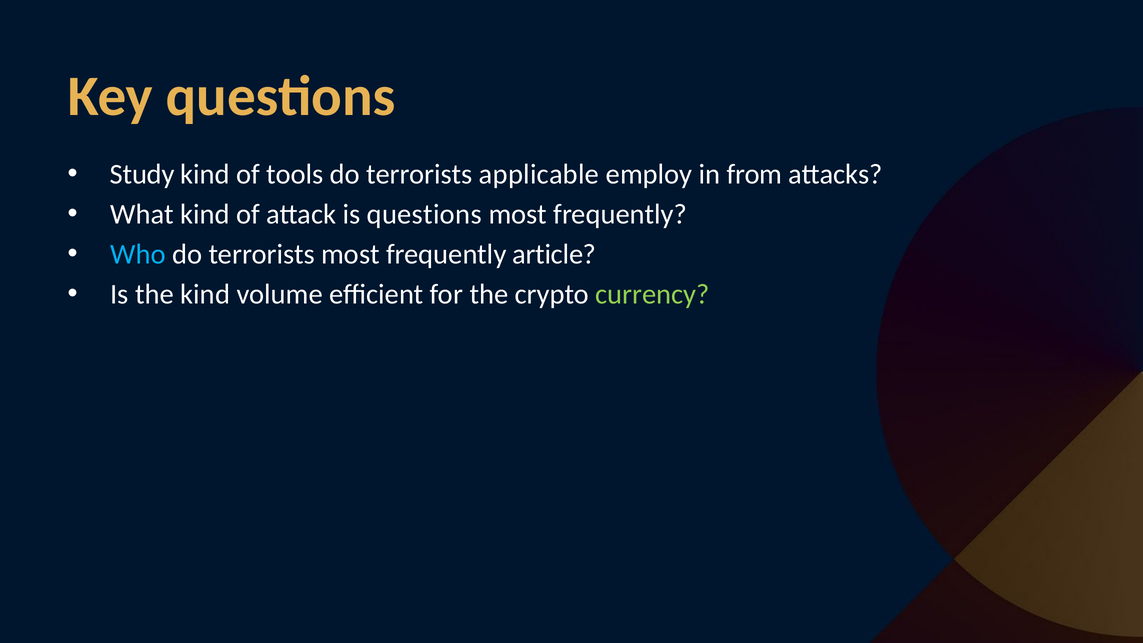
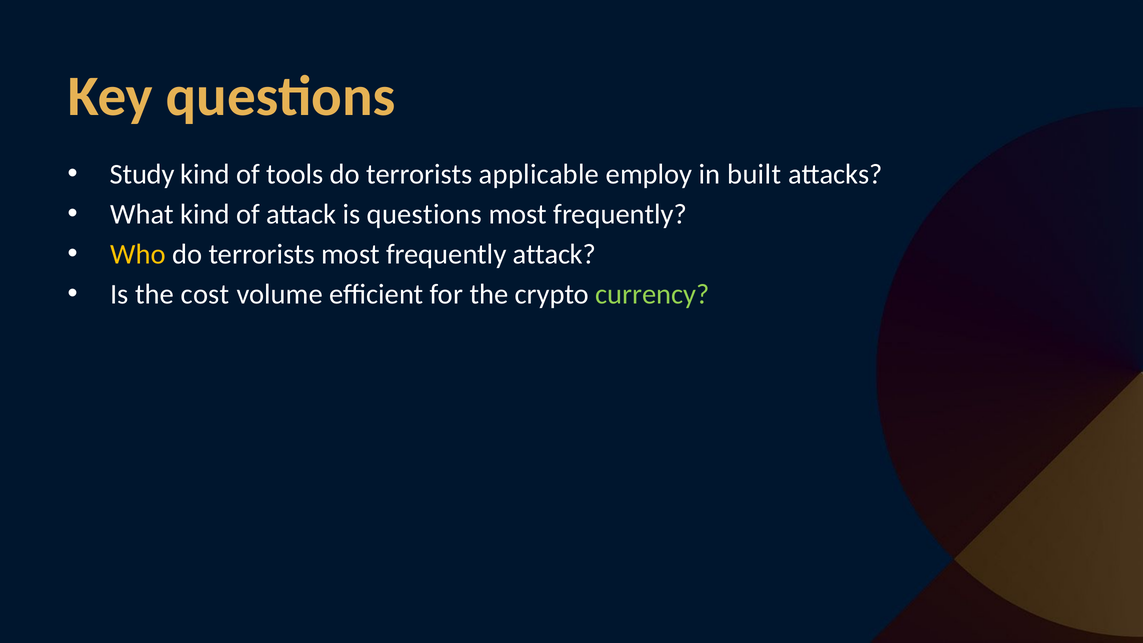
from: from -> built
Who colour: light blue -> yellow
frequently article: article -> attack
the kind: kind -> cost
